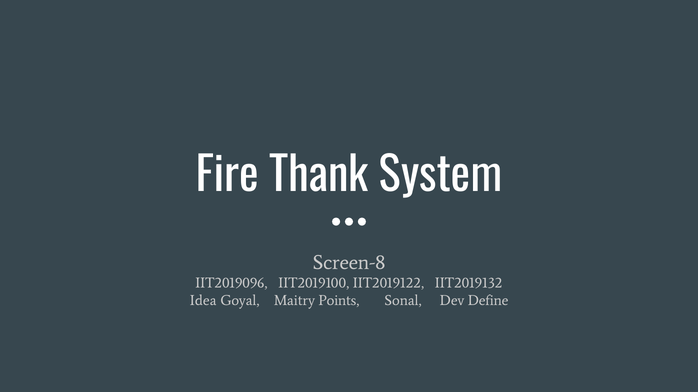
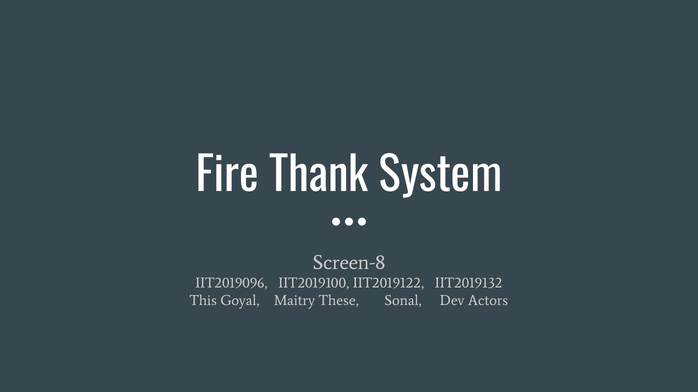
Idea: Idea -> This
Points: Points -> These
Define: Define -> Actors
